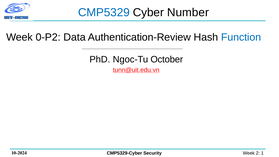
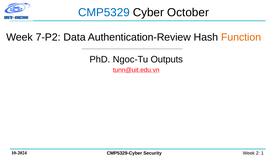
Number: Number -> October
0-P2: 0-P2 -> 7-P2
Function colour: blue -> orange
October: October -> Outputs
